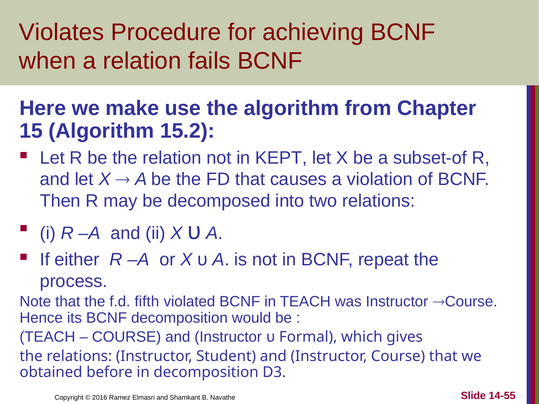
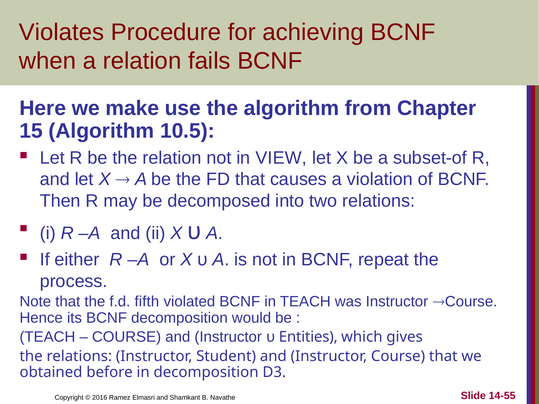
15.2: 15.2 -> 10.5
KEPT: KEPT -> VIEW
Formal: Formal -> Entities
